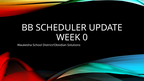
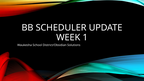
0: 0 -> 1
